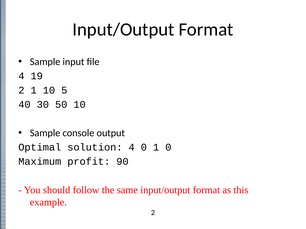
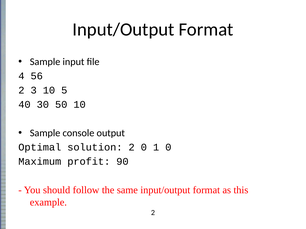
19: 19 -> 56
2 1: 1 -> 3
solution 4: 4 -> 2
